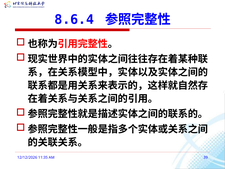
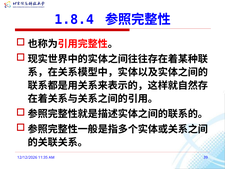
8.6.4: 8.6.4 -> 1.8.4
